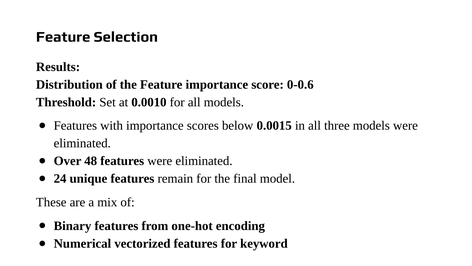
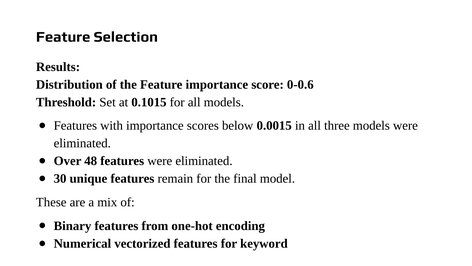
0.0010: 0.0010 -> 0.1015
24: 24 -> 30
